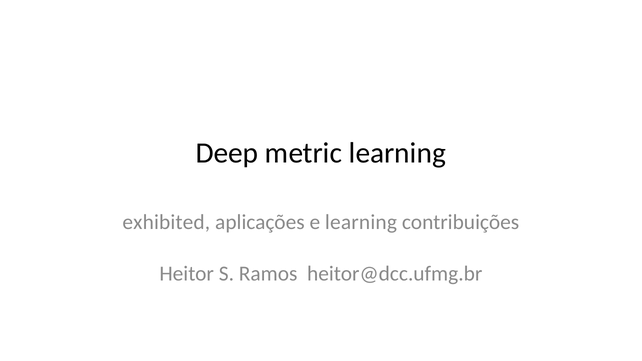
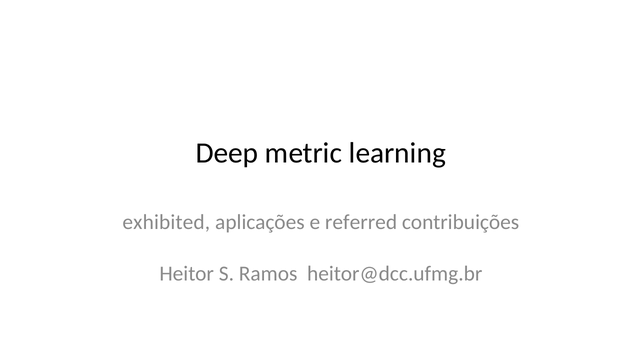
e learning: learning -> referred
